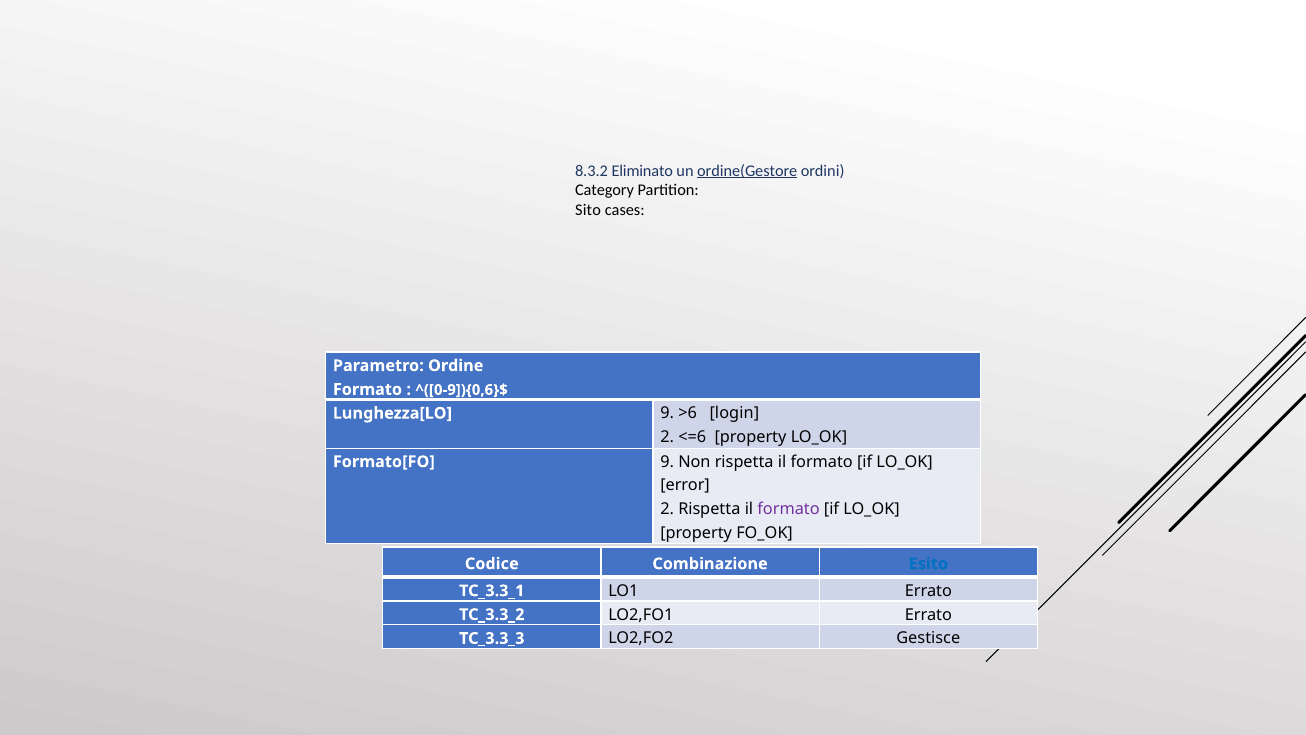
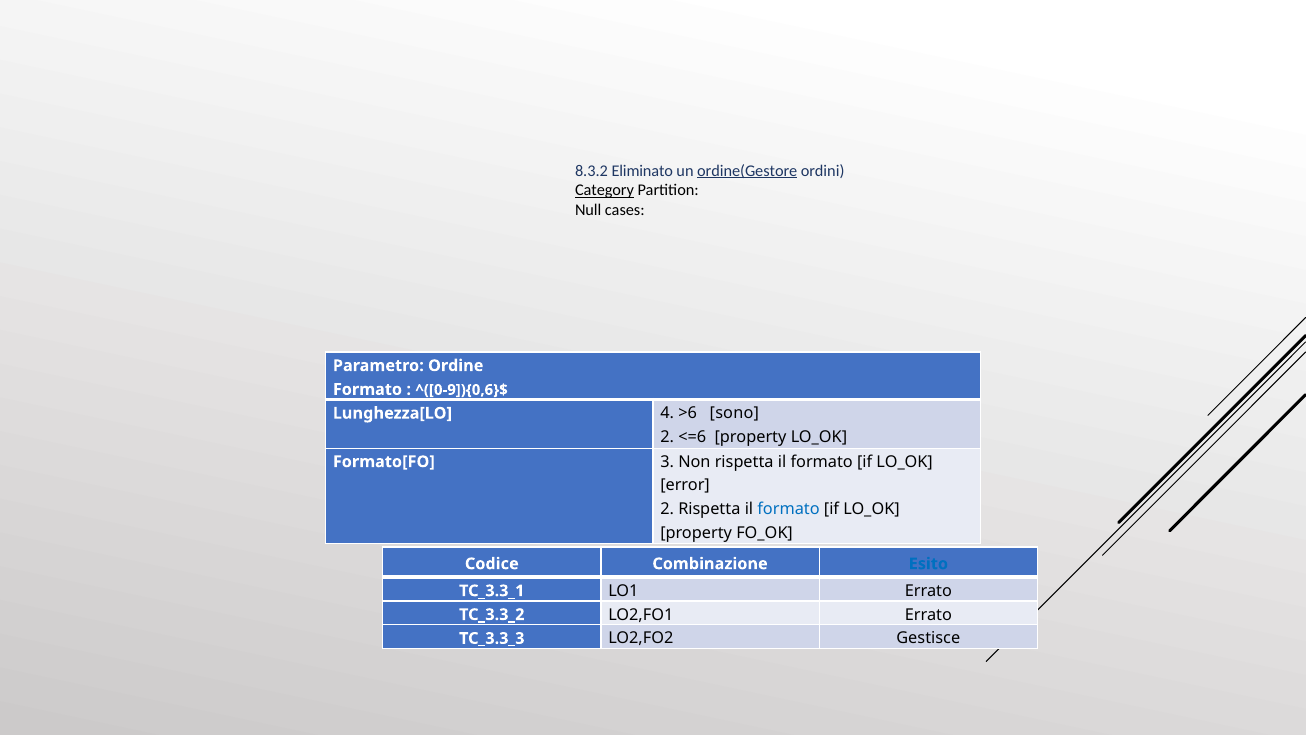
Category underline: none -> present
Sito: Sito -> Null
Lunghezza[LO 9: 9 -> 4
login: login -> sono
Formato[FO 9: 9 -> 3
formato at (788, 509) colour: purple -> blue
